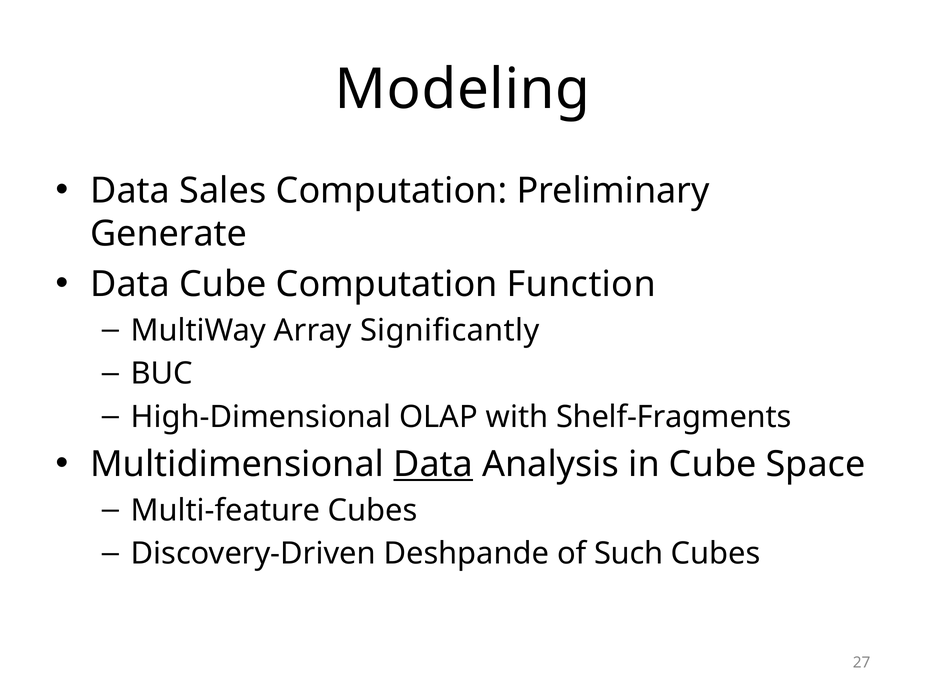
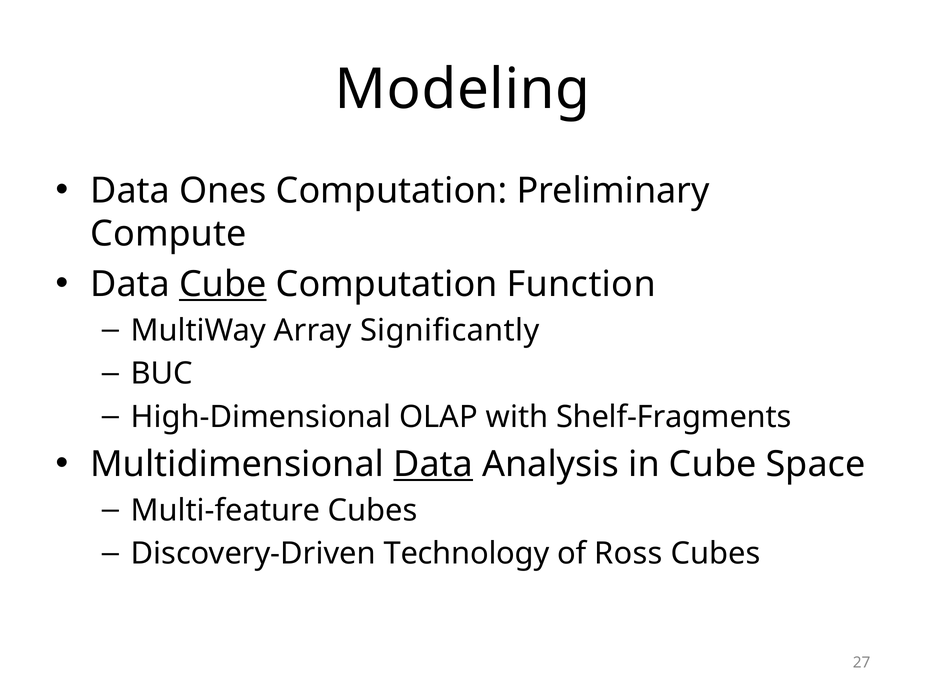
Sales: Sales -> Ones
Generate: Generate -> Compute
Cube at (223, 284) underline: none -> present
Deshpande: Deshpande -> Technology
Such: Such -> Ross
